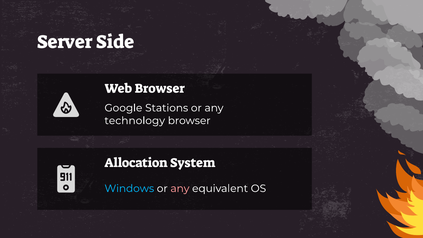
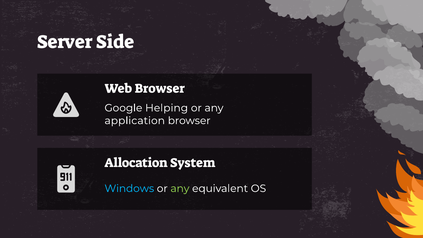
Stations: Stations -> Helping
technology: technology -> application
any at (180, 188) colour: pink -> light green
